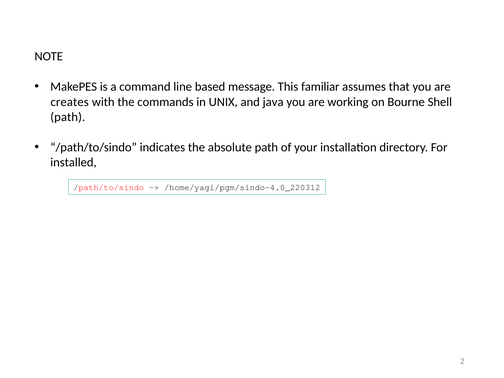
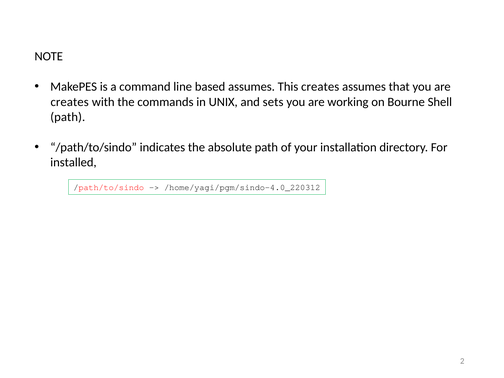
based message: message -> assumes
This familiar: familiar -> creates
java: java -> sets
